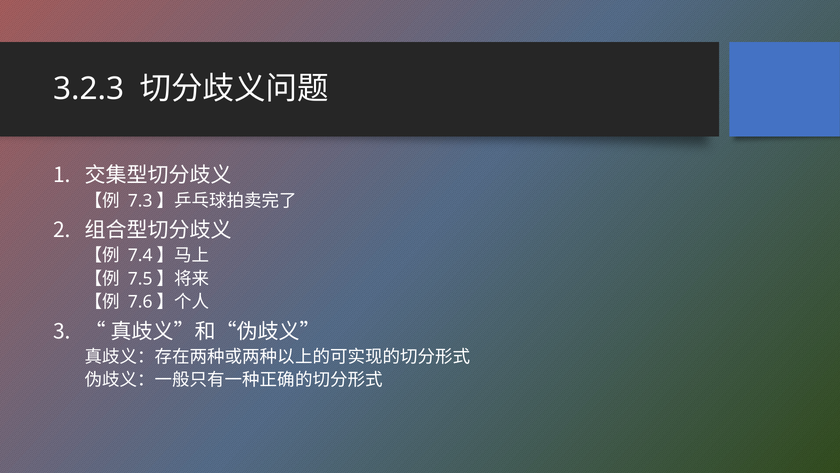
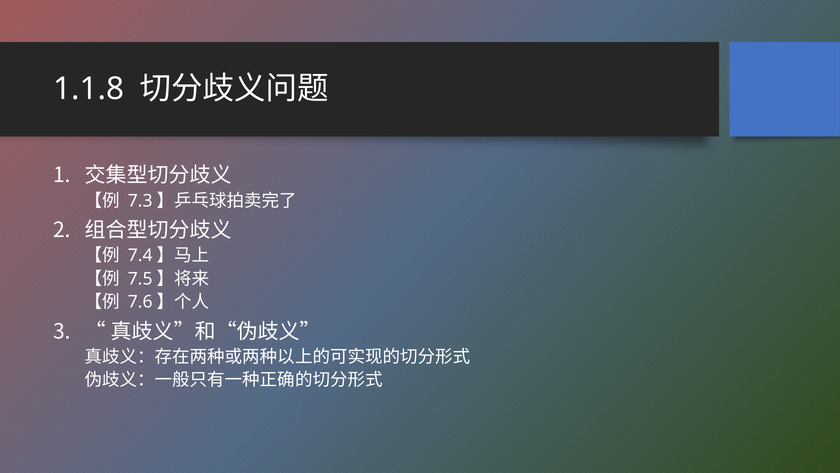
3.2.3: 3.2.3 -> 1.1.8
